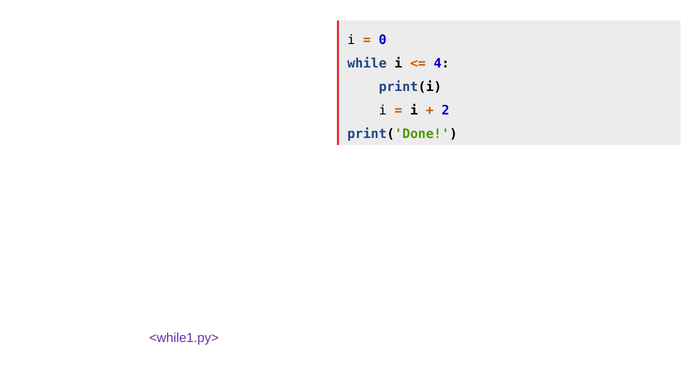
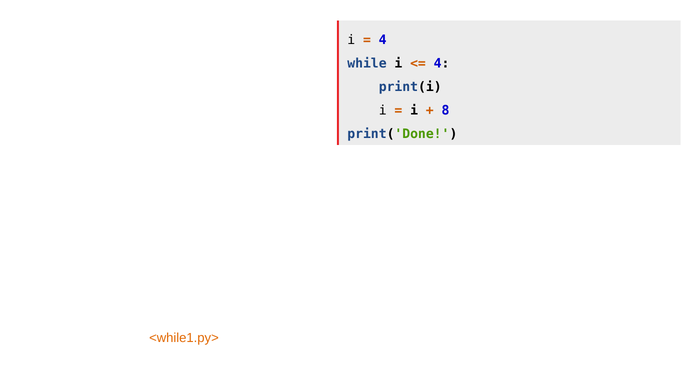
0 at (383, 40): 0 -> 4
2: 2 -> 8
<while1.py> colour: purple -> orange
